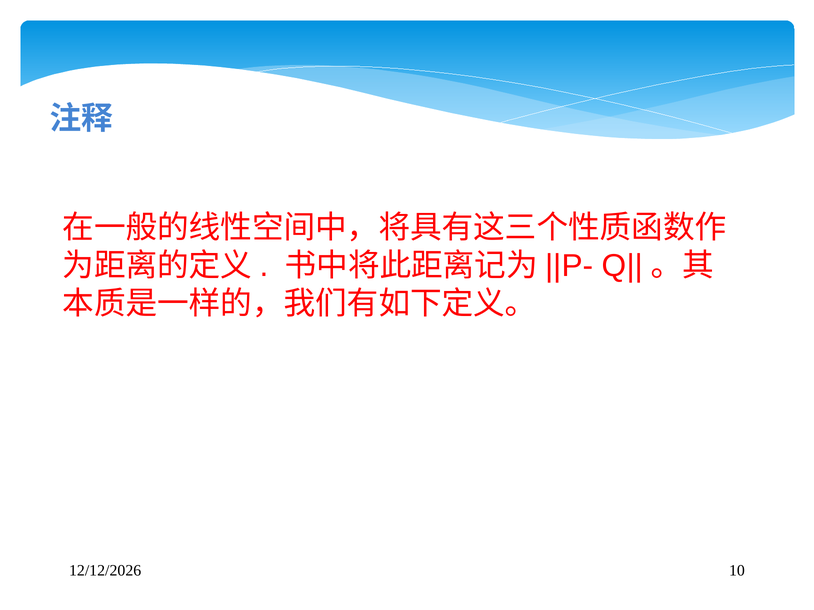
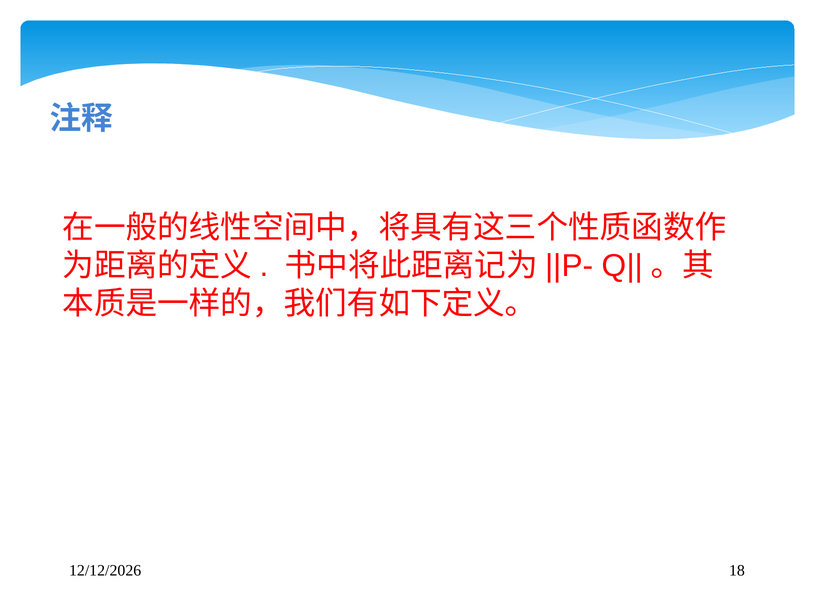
10: 10 -> 18
